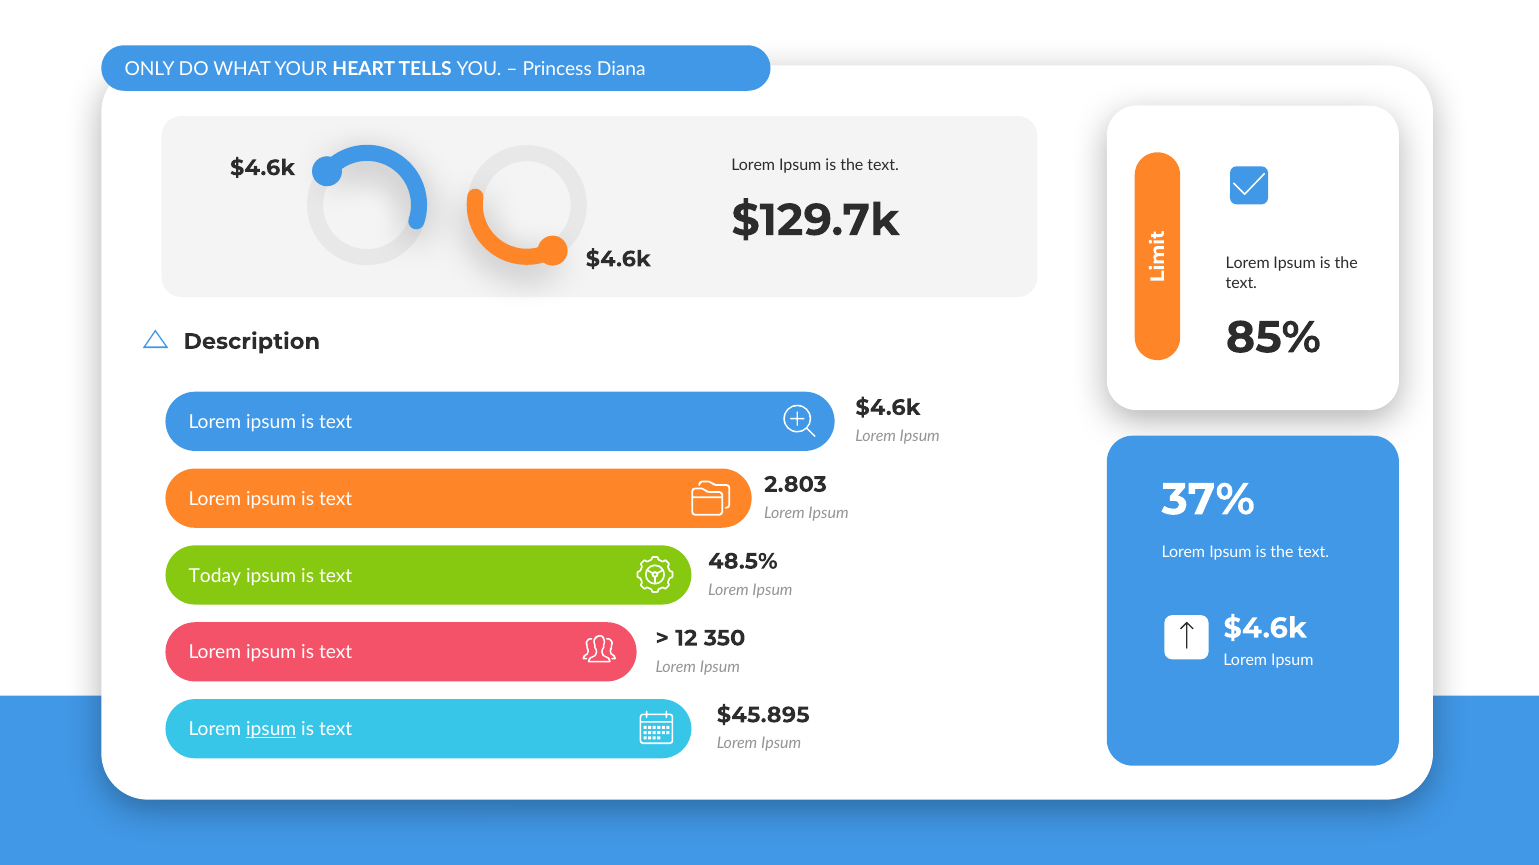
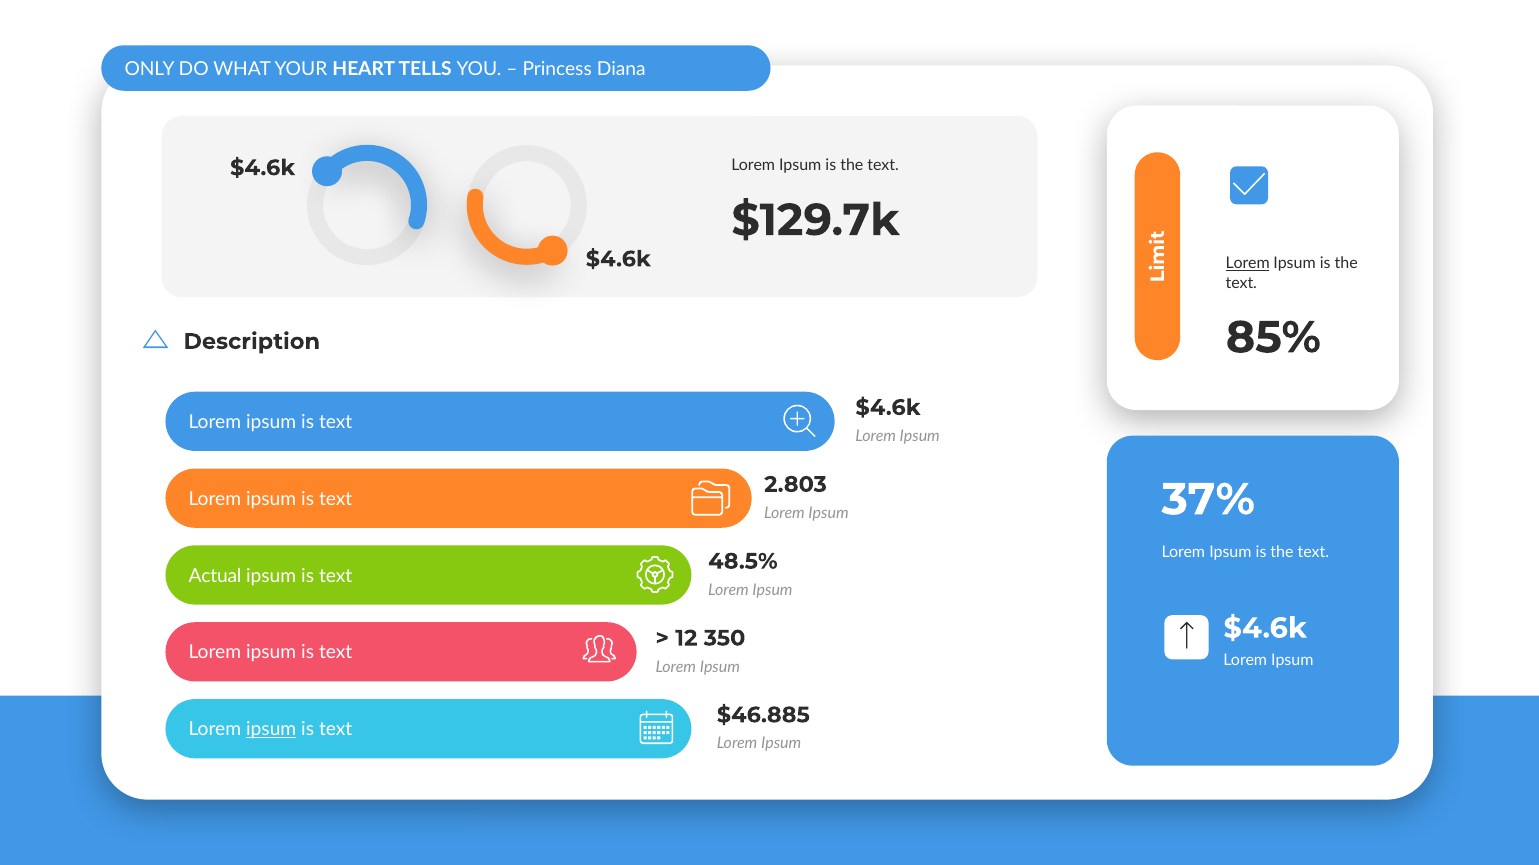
Lorem at (1248, 264) underline: none -> present
Today: Today -> Actual
$45.895: $45.895 -> $46.885
